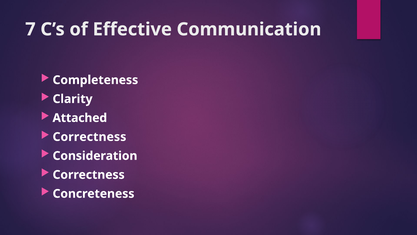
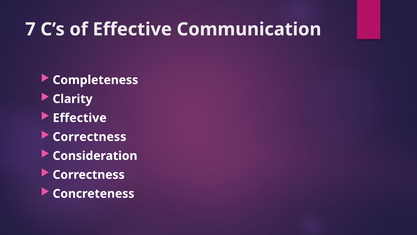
Attached at (80, 118): Attached -> Effective
